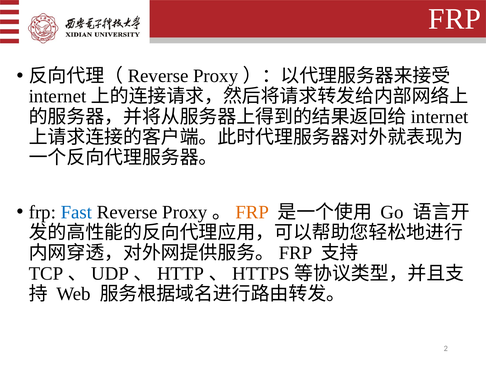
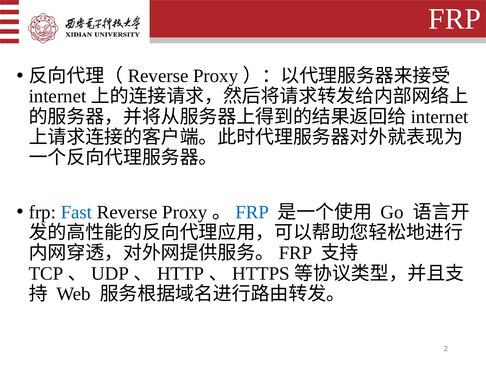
FRP at (252, 212) colour: orange -> blue
